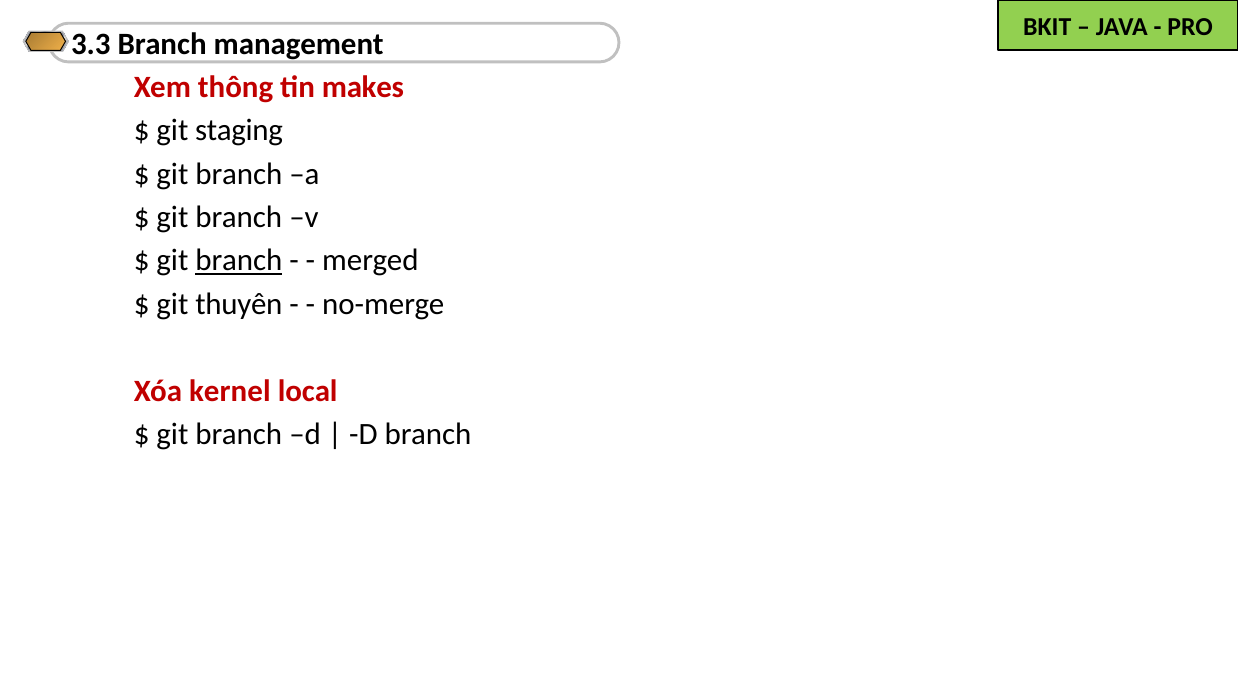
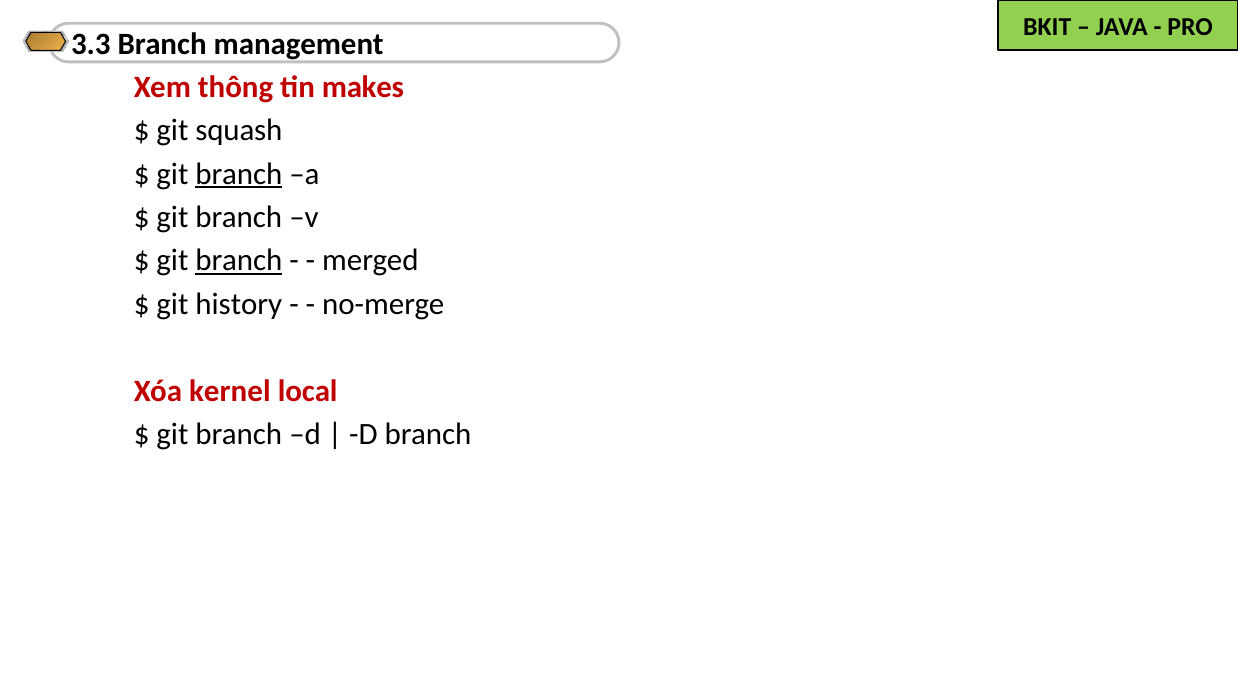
staging: staging -> squash
branch at (239, 174) underline: none -> present
thuyên: thuyên -> history
